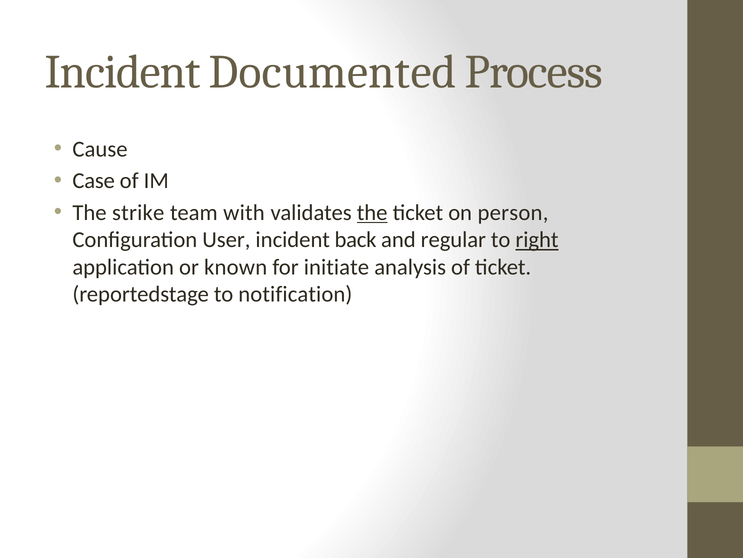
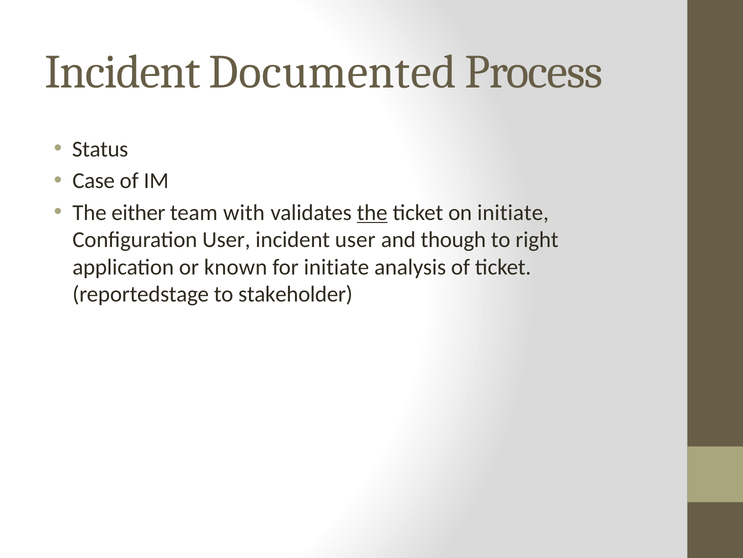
Cause: Cause -> Status
strike: strike -> either
on person: person -> initiate
incident back: back -> user
regular: regular -> though
right underline: present -> none
notification: notification -> stakeholder
